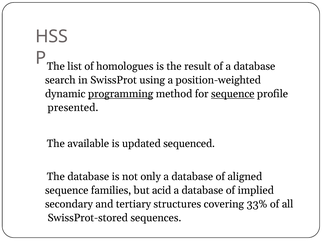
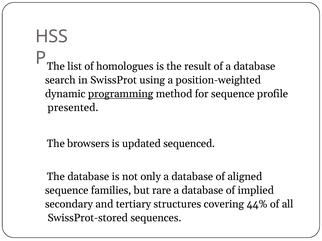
sequence at (233, 94) underline: present -> none
available: available -> browsers
acid: acid -> rare
33%: 33% -> 44%
